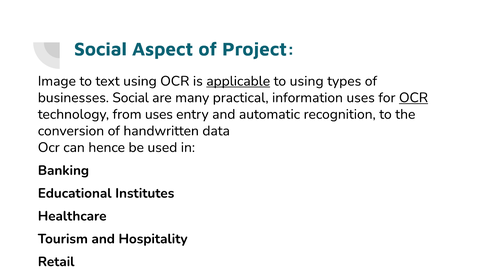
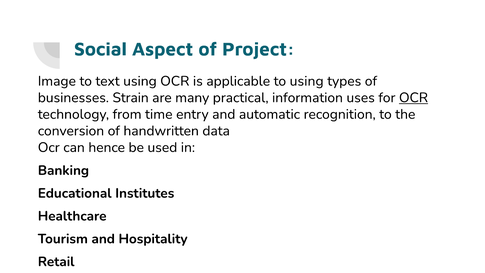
applicable underline: present -> none
businesses Social: Social -> Strain
from uses: uses -> time
